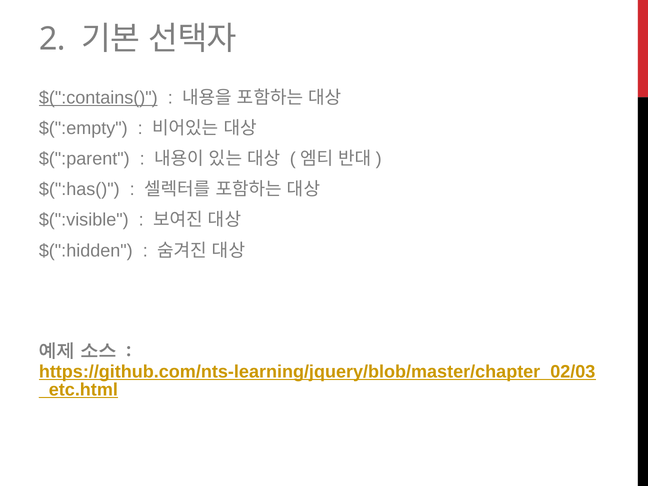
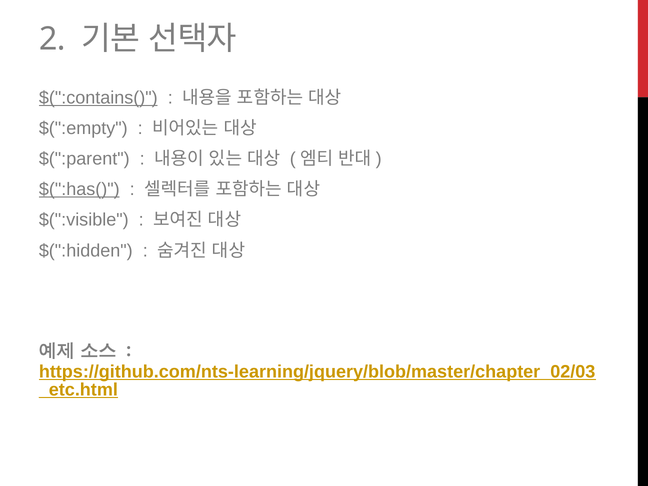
$(":has( underline: none -> present
